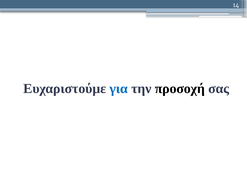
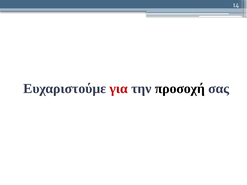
για colour: blue -> red
